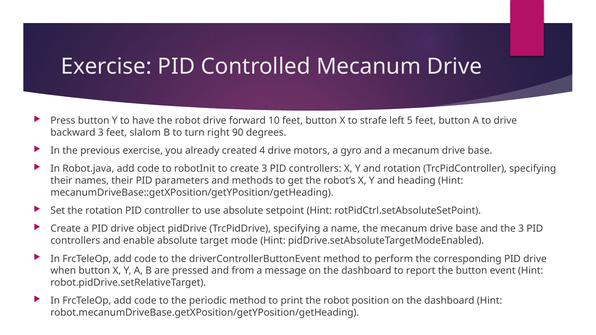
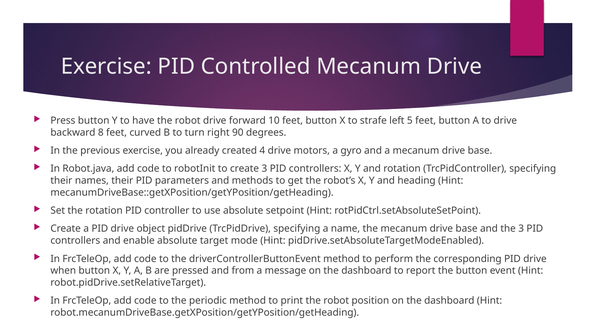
backward 3: 3 -> 8
slalom: slalom -> curved
